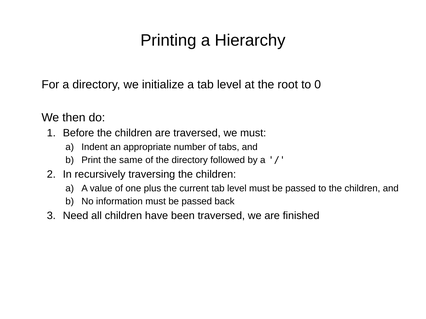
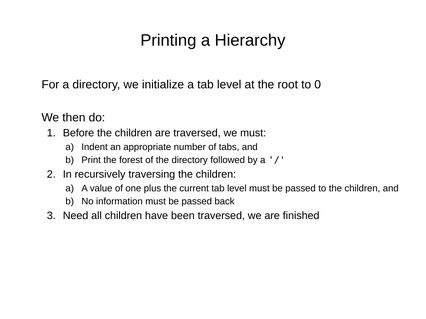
same: same -> forest
